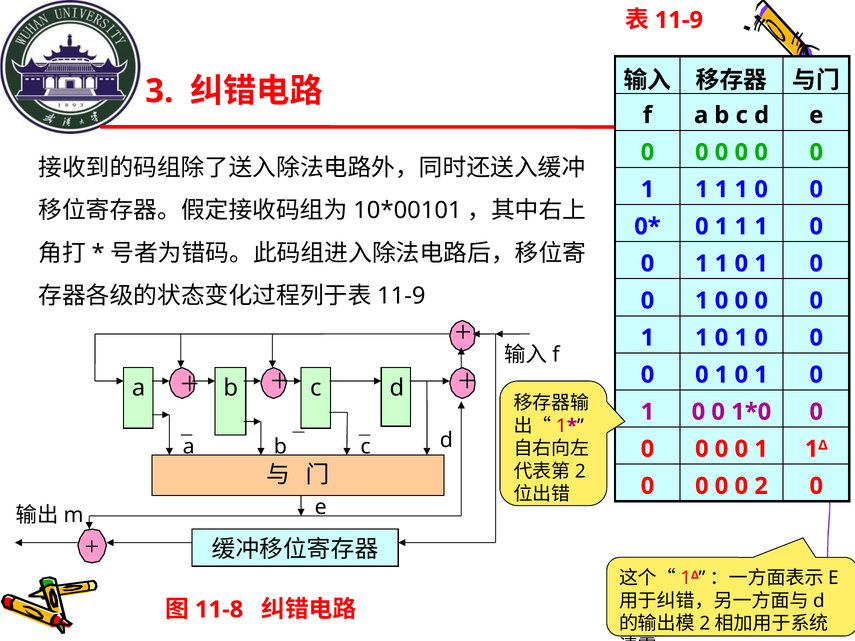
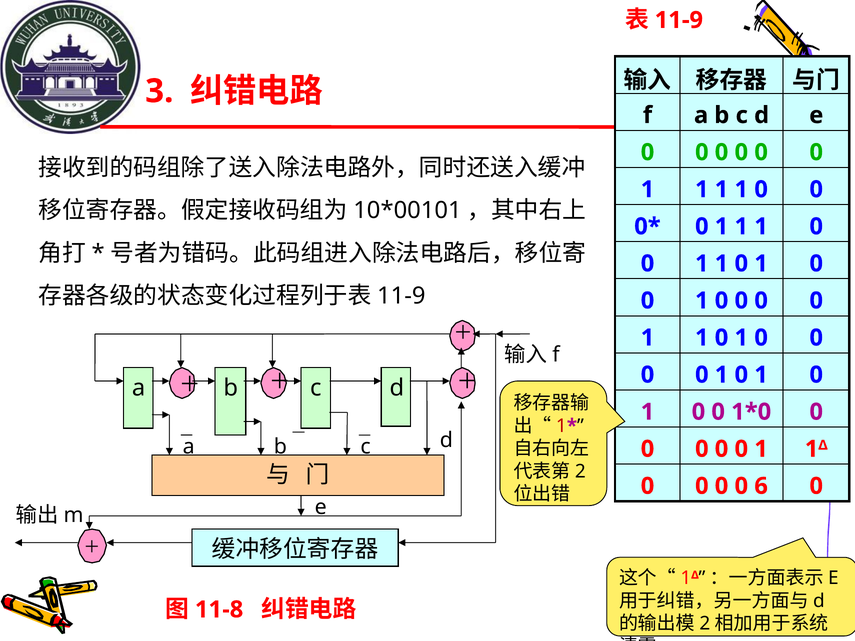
2: 2 -> 6
